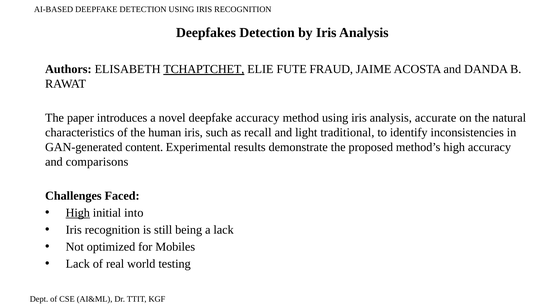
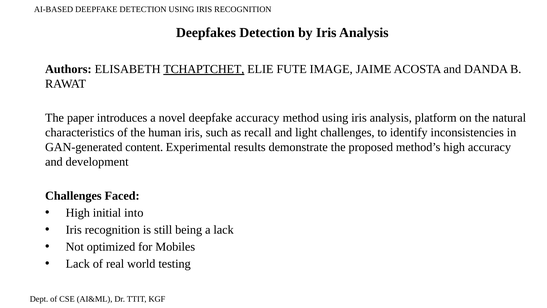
FRAUD: FRAUD -> IMAGE
accurate: accurate -> platform
light traditional: traditional -> challenges
comparisons: comparisons -> development
High at (78, 213) underline: present -> none
